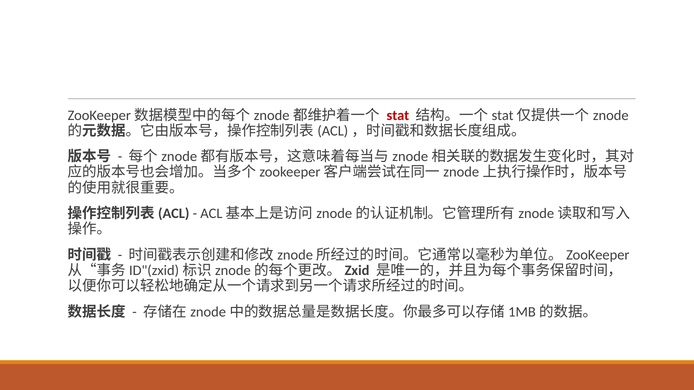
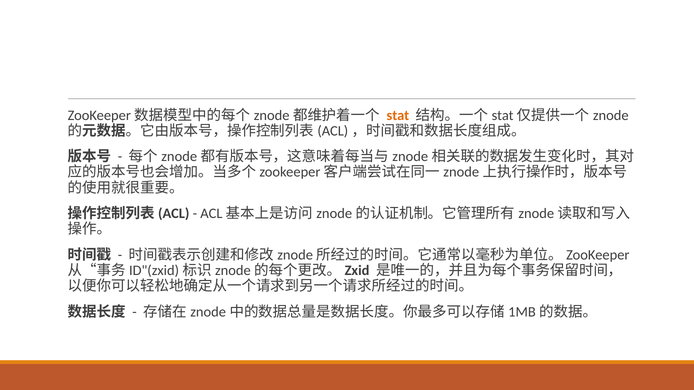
stat colour: red -> orange
